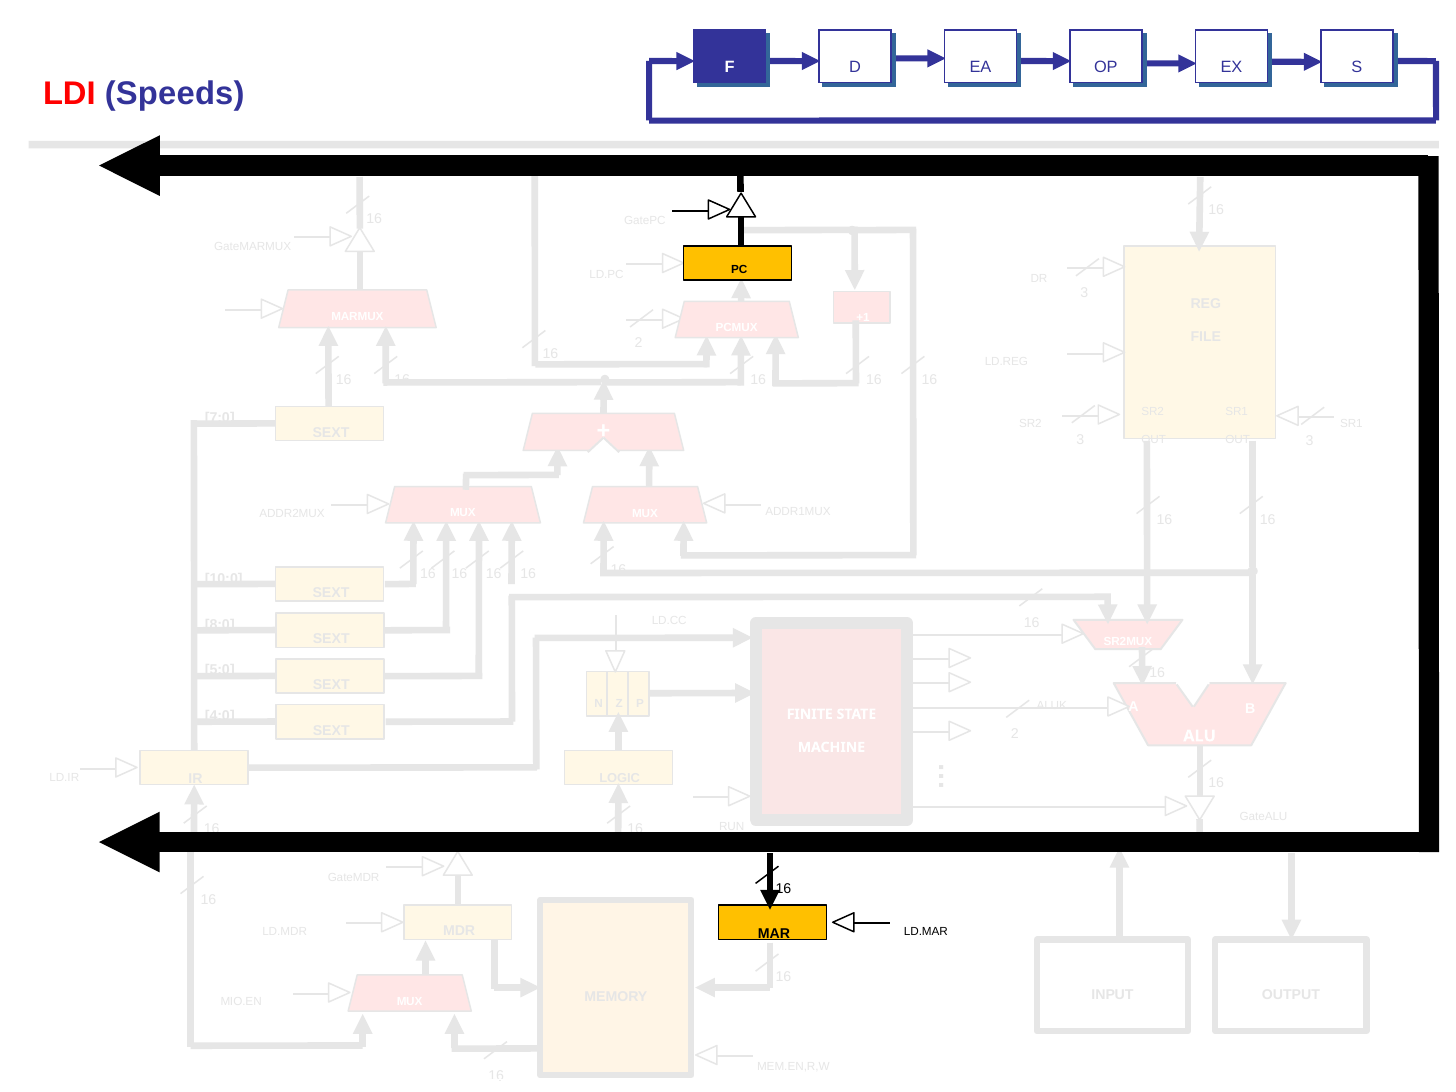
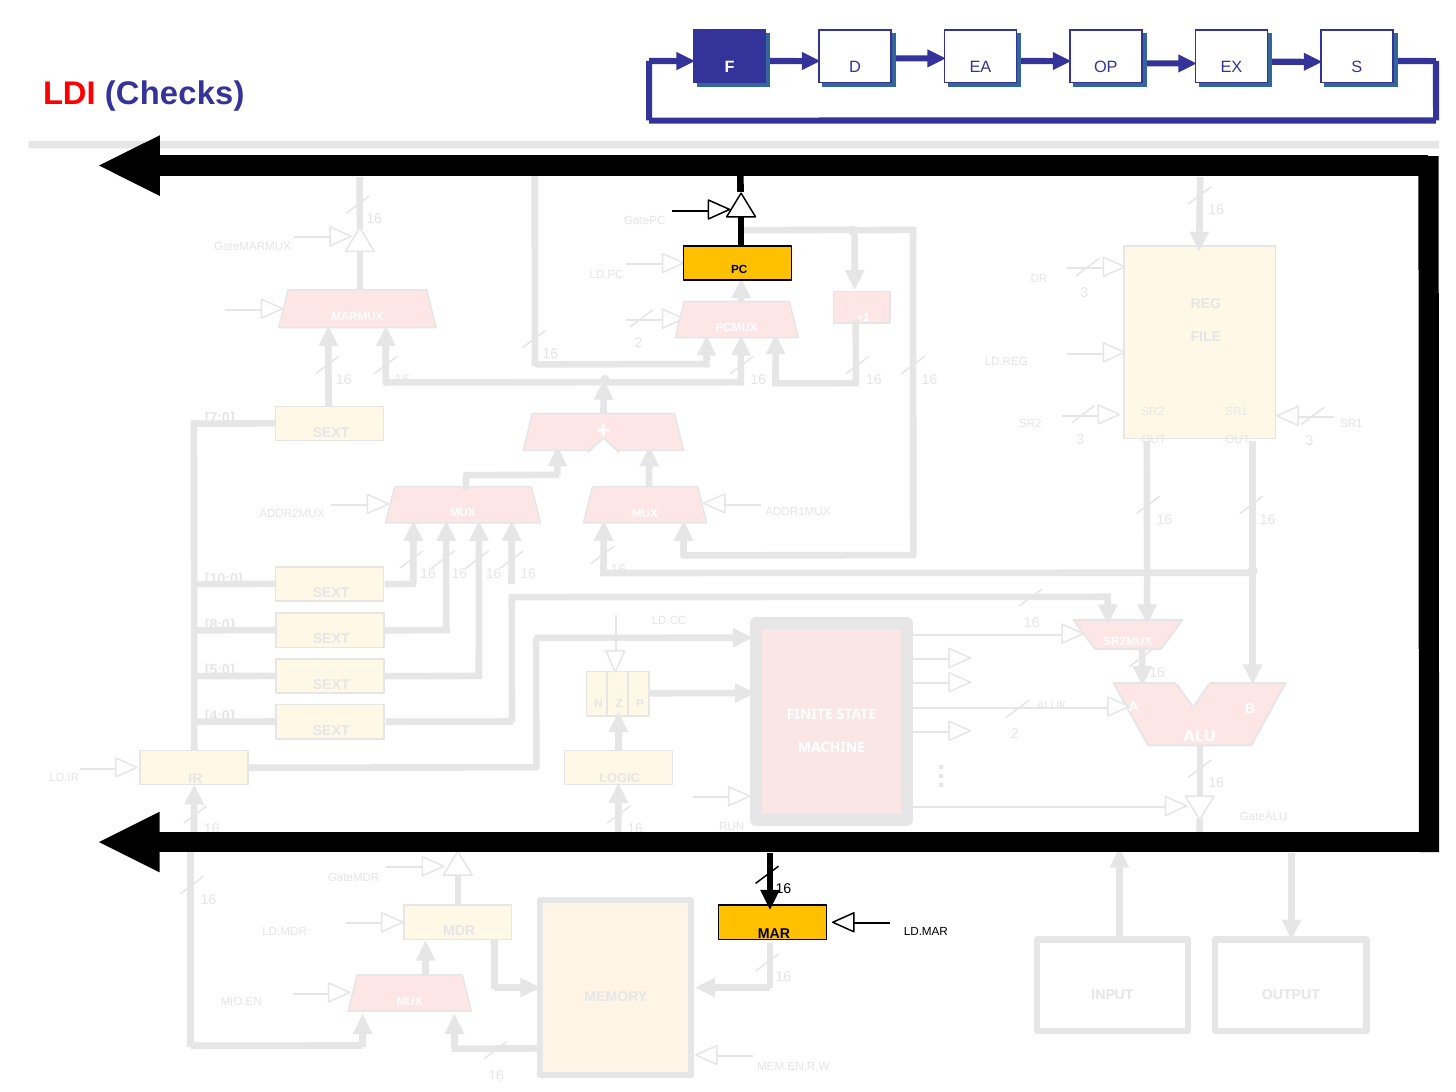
Speeds: Speeds -> Checks
